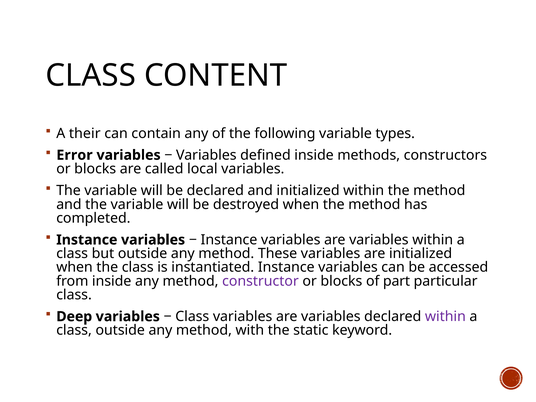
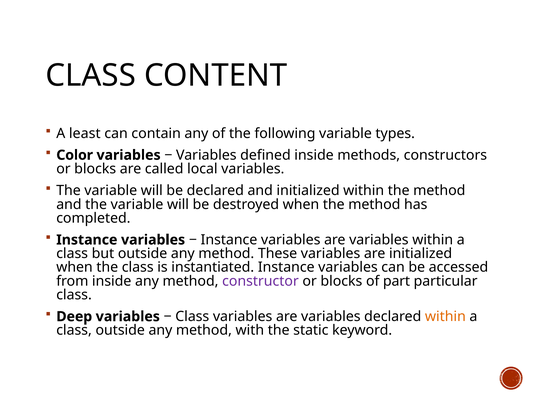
their: their -> least
Error: Error -> Color
within at (445, 317) colour: purple -> orange
